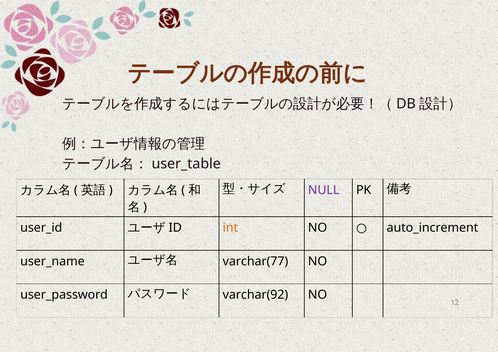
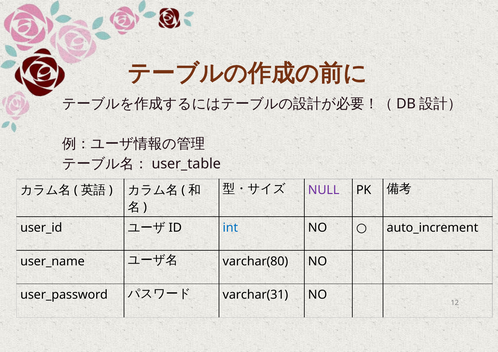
int colour: orange -> blue
varchar(77: varchar(77 -> varchar(80
varchar(92: varchar(92 -> varchar(31
